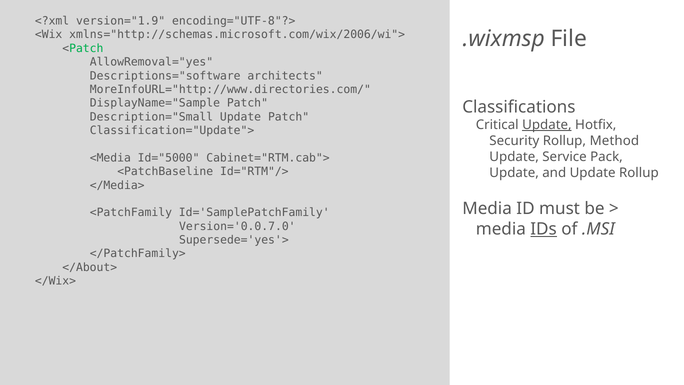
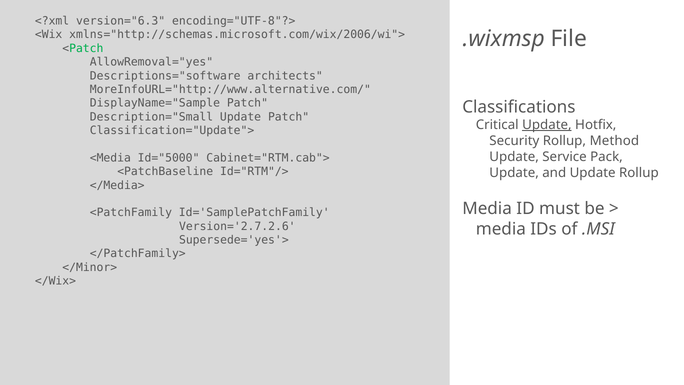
version="1.9: version="1.9 -> version="6.3
MoreInfoURL="http://www.directories.com/: MoreInfoURL="http://www.directories.com/ -> MoreInfoURL="http://www.alternative.com/
Version='0.0.7.0: Version='0.0.7.0 -> Version='2.7.2.6
IDs underline: present -> none
</About>: </About> -> </Minor>
